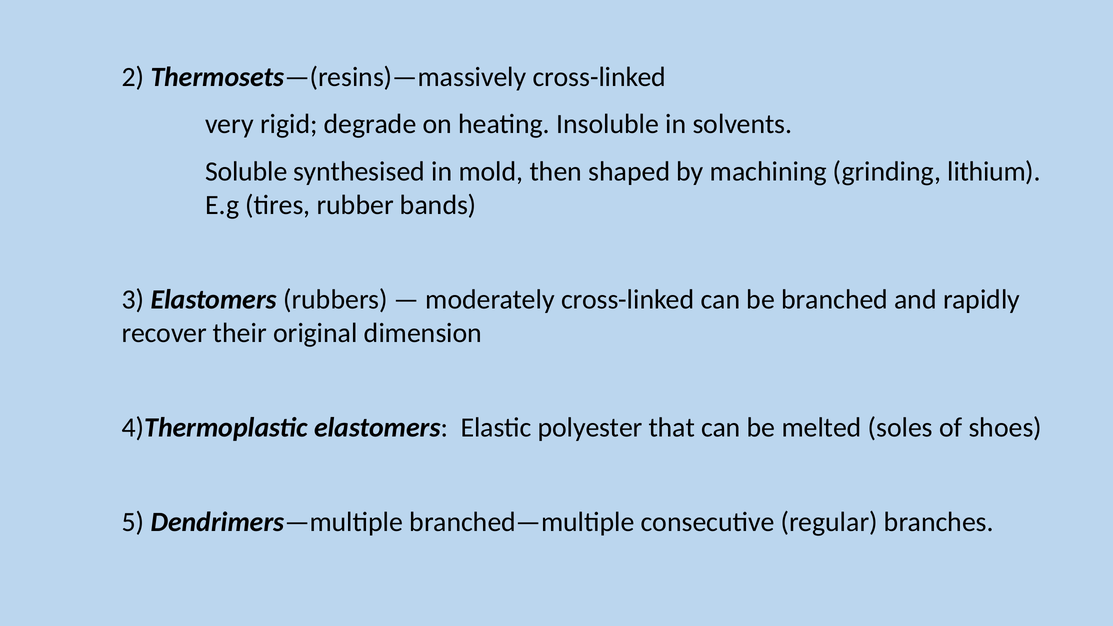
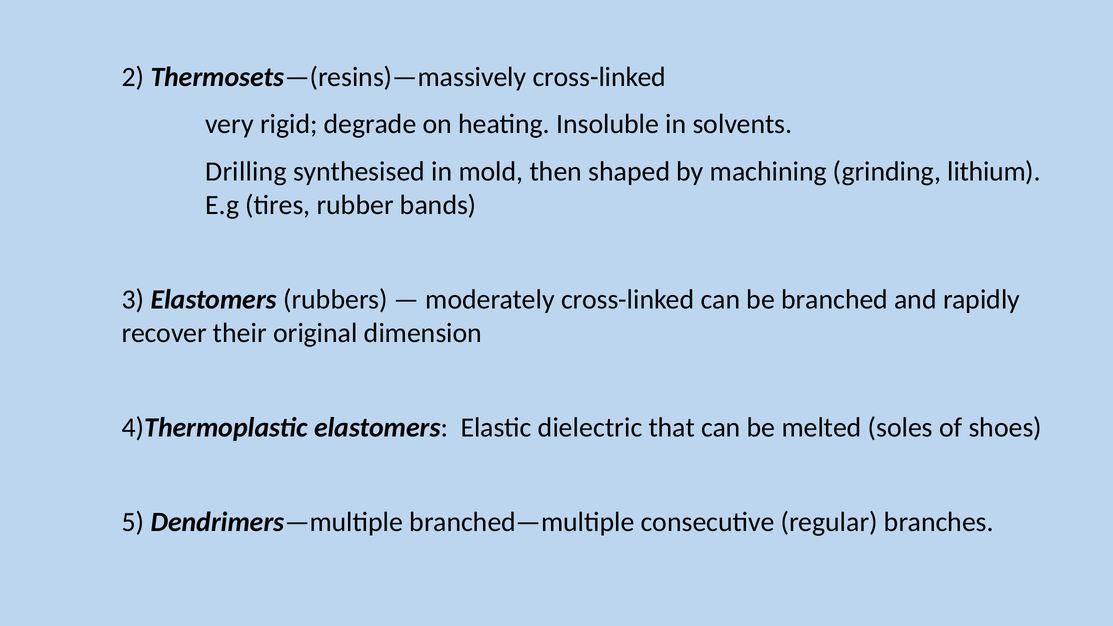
Soluble: Soluble -> Drilling
polyester: polyester -> dielectric
